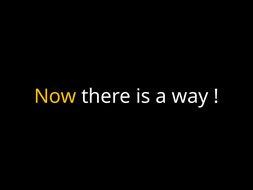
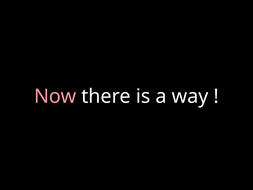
Now colour: yellow -> pink
